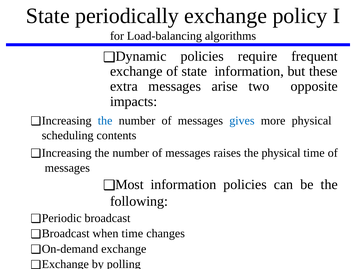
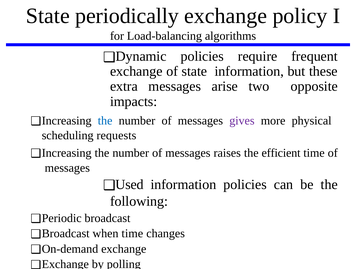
gives colour: blue -> purple
contents: contents -> requests
the physical: physical -> efficient
Most: Most -> Used
